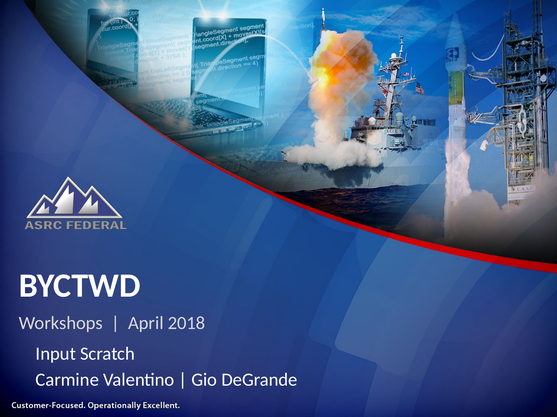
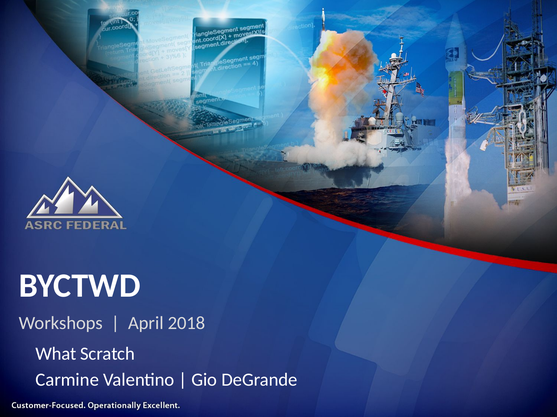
Input: Input -> What
